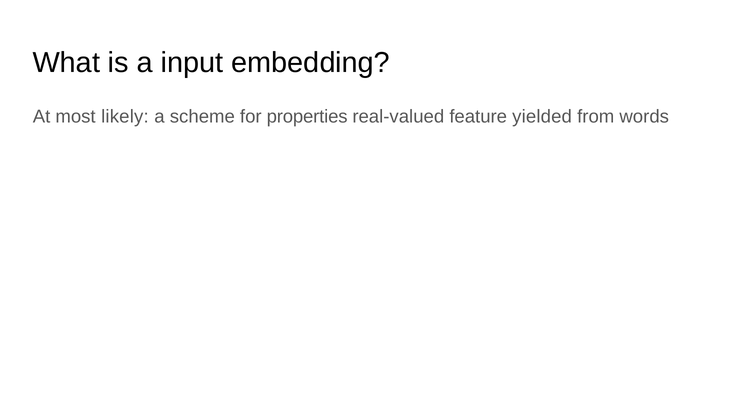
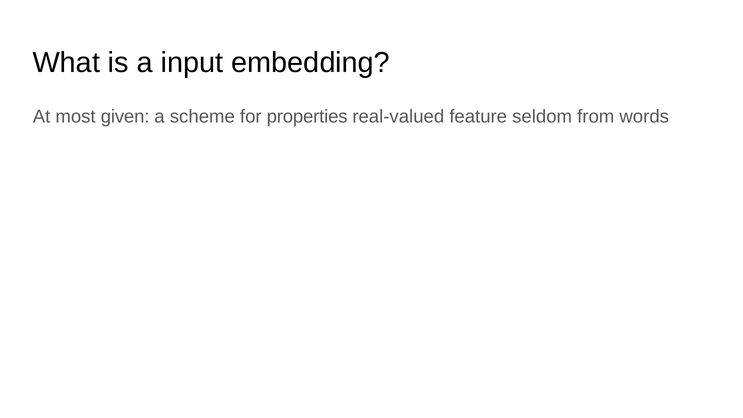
likely: likely -> given
yielded: yielded -> seldom
